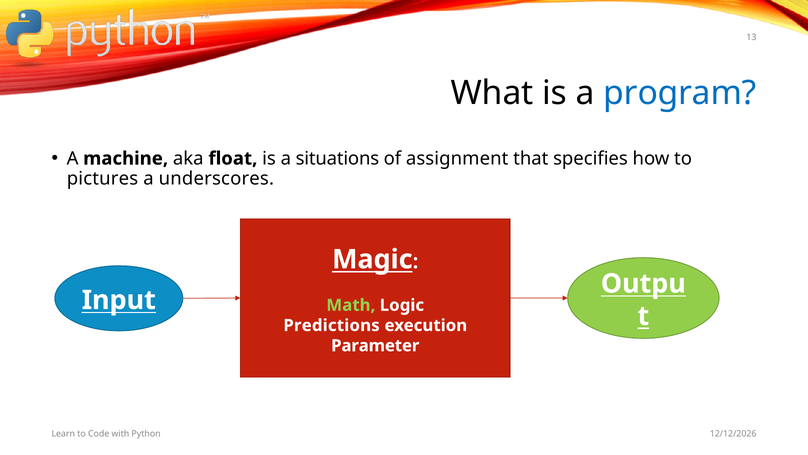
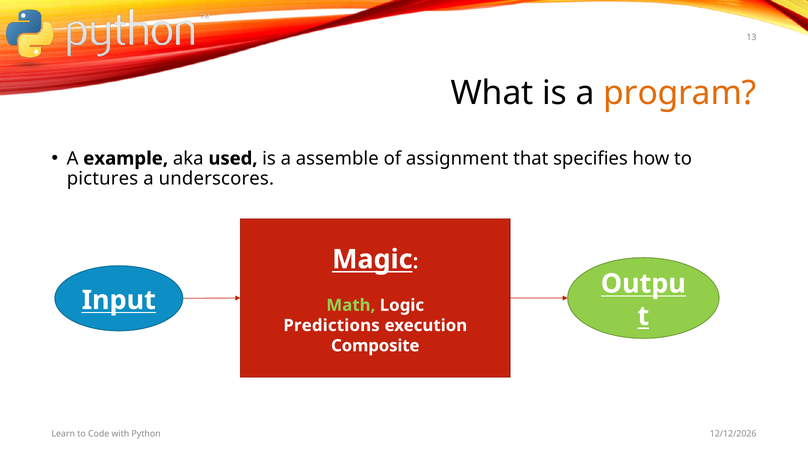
program colour: blue -> orange
machine: machine -> example
float: float -> used
situations: situations -> assemble
Parameter: Parameter -> Composite
